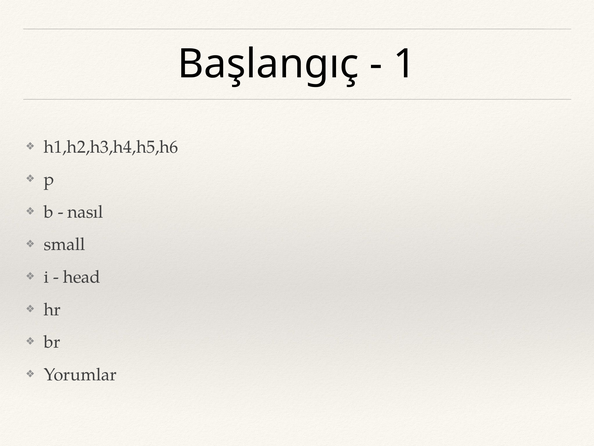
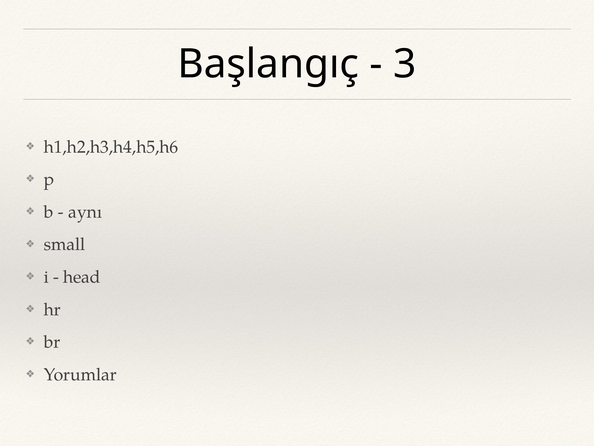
1: 1 -> 3
nasıl: nasıl -> aynı
